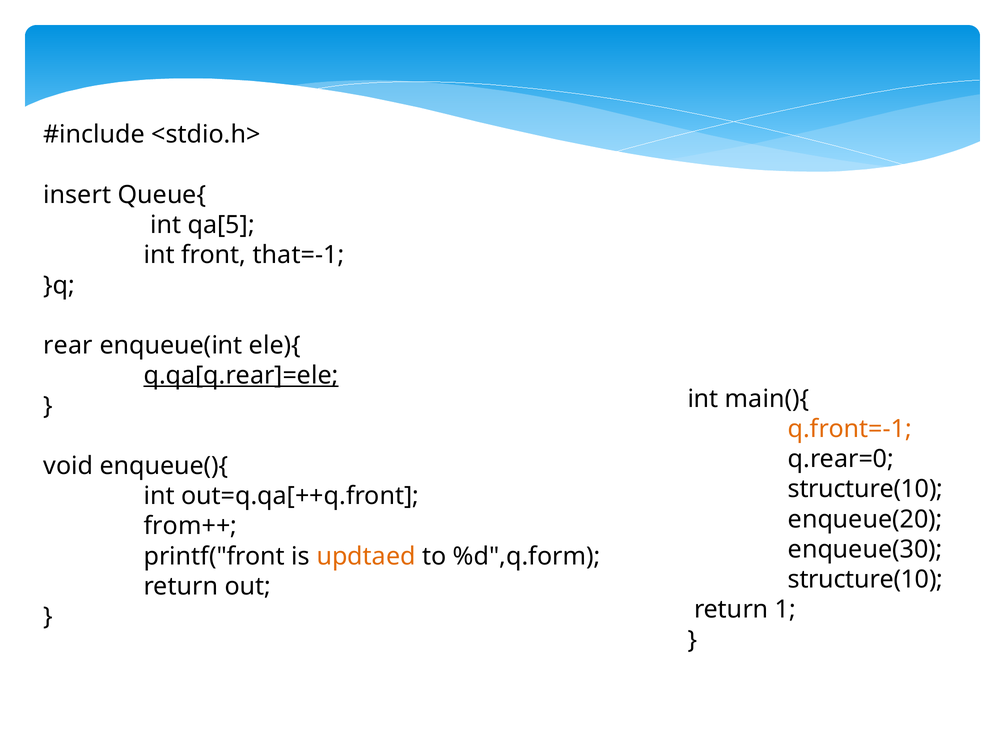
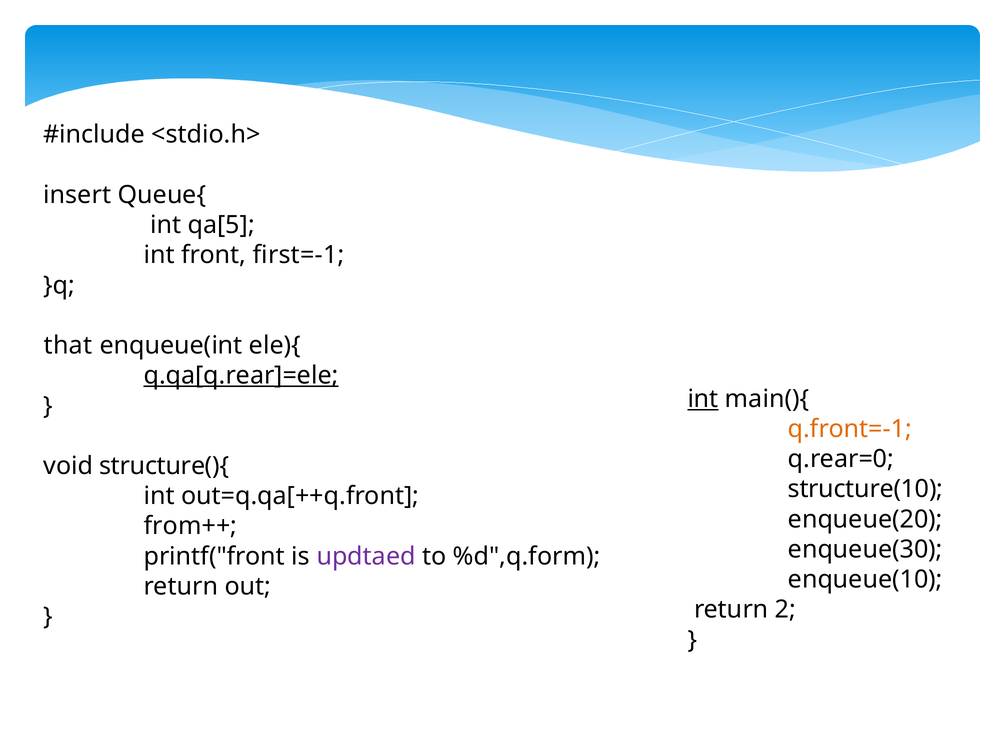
that=-1: that=-1 -> first=-1
rear: rear -> that
int at (703, 399) underline: none -> present
enqueue(){: enqueue(){ -> structure(){
updtaed colour: orange -> purple
structure(10 at (865, 580): structure(10 -> enqueue(10
1: 1 -> 2
